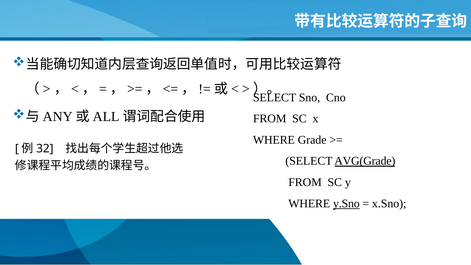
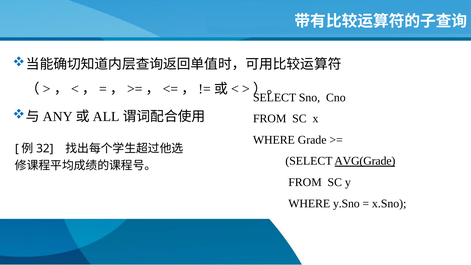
y.Sno underline: present -> none
